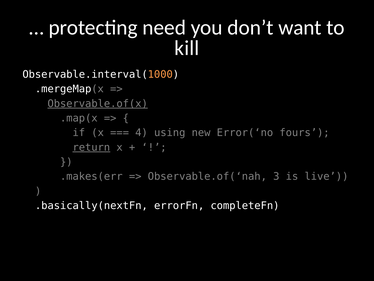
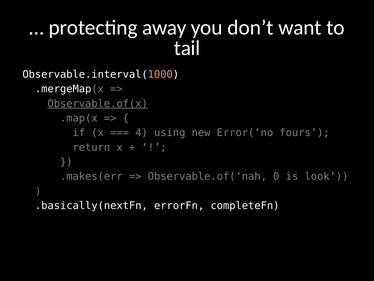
need: need -> away
kill: kill -> tail
return underline: present -> none
3: 3 -> 0
live: live -> look
